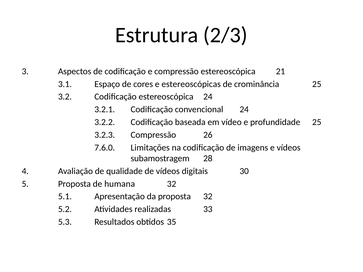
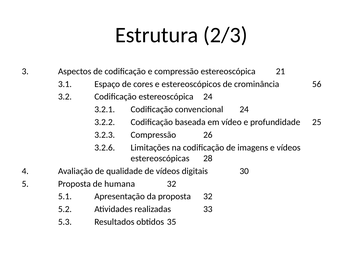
estereoscópicas: estereoscópicas -> estereoscópicos
crominância 25: 25 -> 56
7.6.0: 7.6.0 -> 3.2.6
subamostragem: subamostragem -> estereoscópicas
